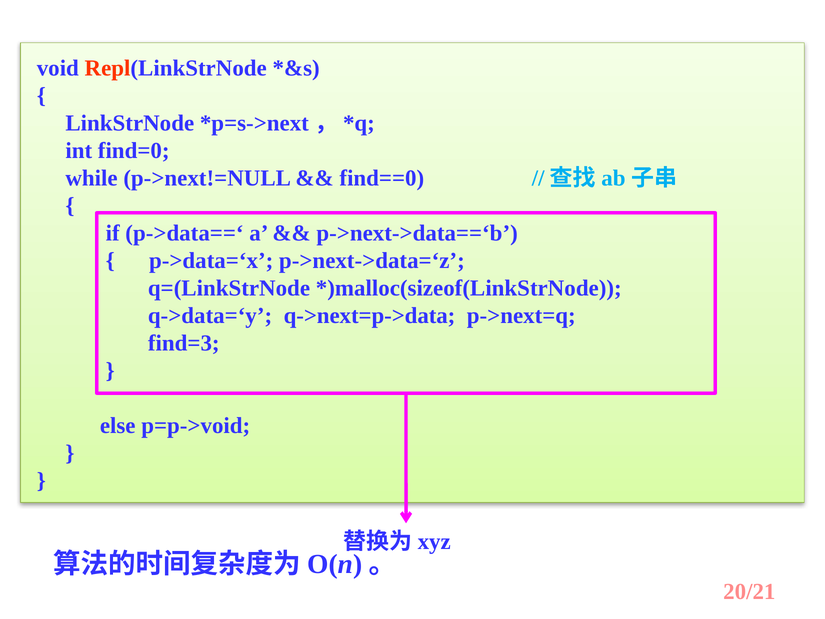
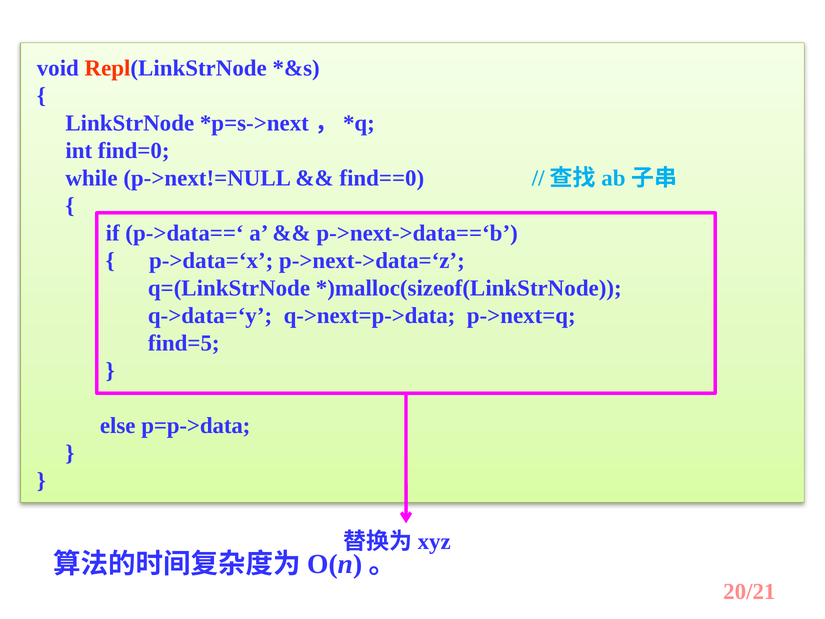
find=3: find=3 -> find=5
p=p->void: p=p->void -> p=p->data
